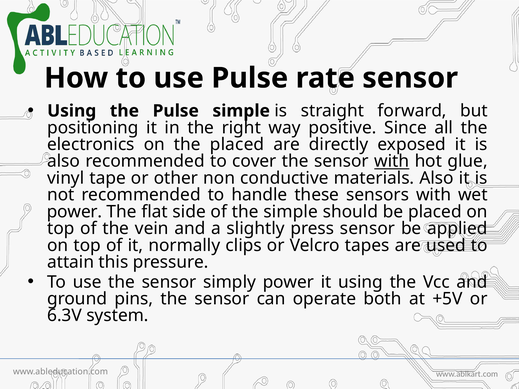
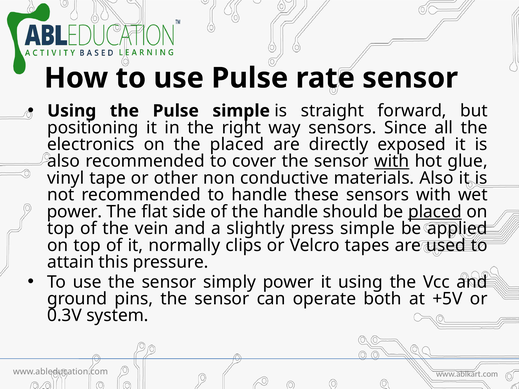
way positive: positive -> sensors
the simple: simple -> handle
placed at (435, 212) underline: none -> present
press sensor: sensor -> simple
6.3V: 6.3V -> 0.3V
